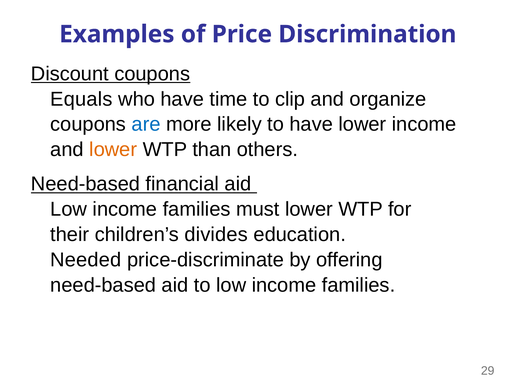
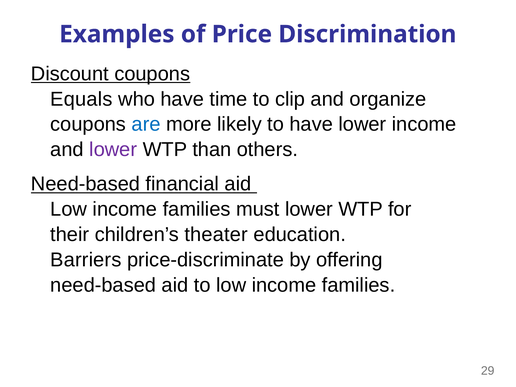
lower at (113, 150) colour: orange -> purple
divides: divides -> theater
Needed: Needed -> Barriers
